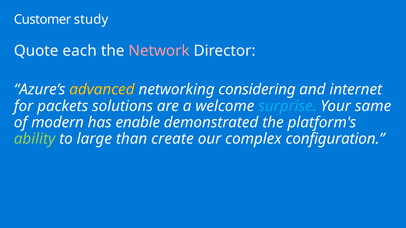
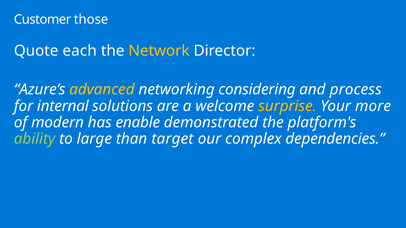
study: study -> those
Network colour: pink -> yellow
internet: internet -> process
packets: packets -> internal
surprise colour: light blue -> yellow
same: same -> more
create: create -> target
configuration: configuration -> dependencies
